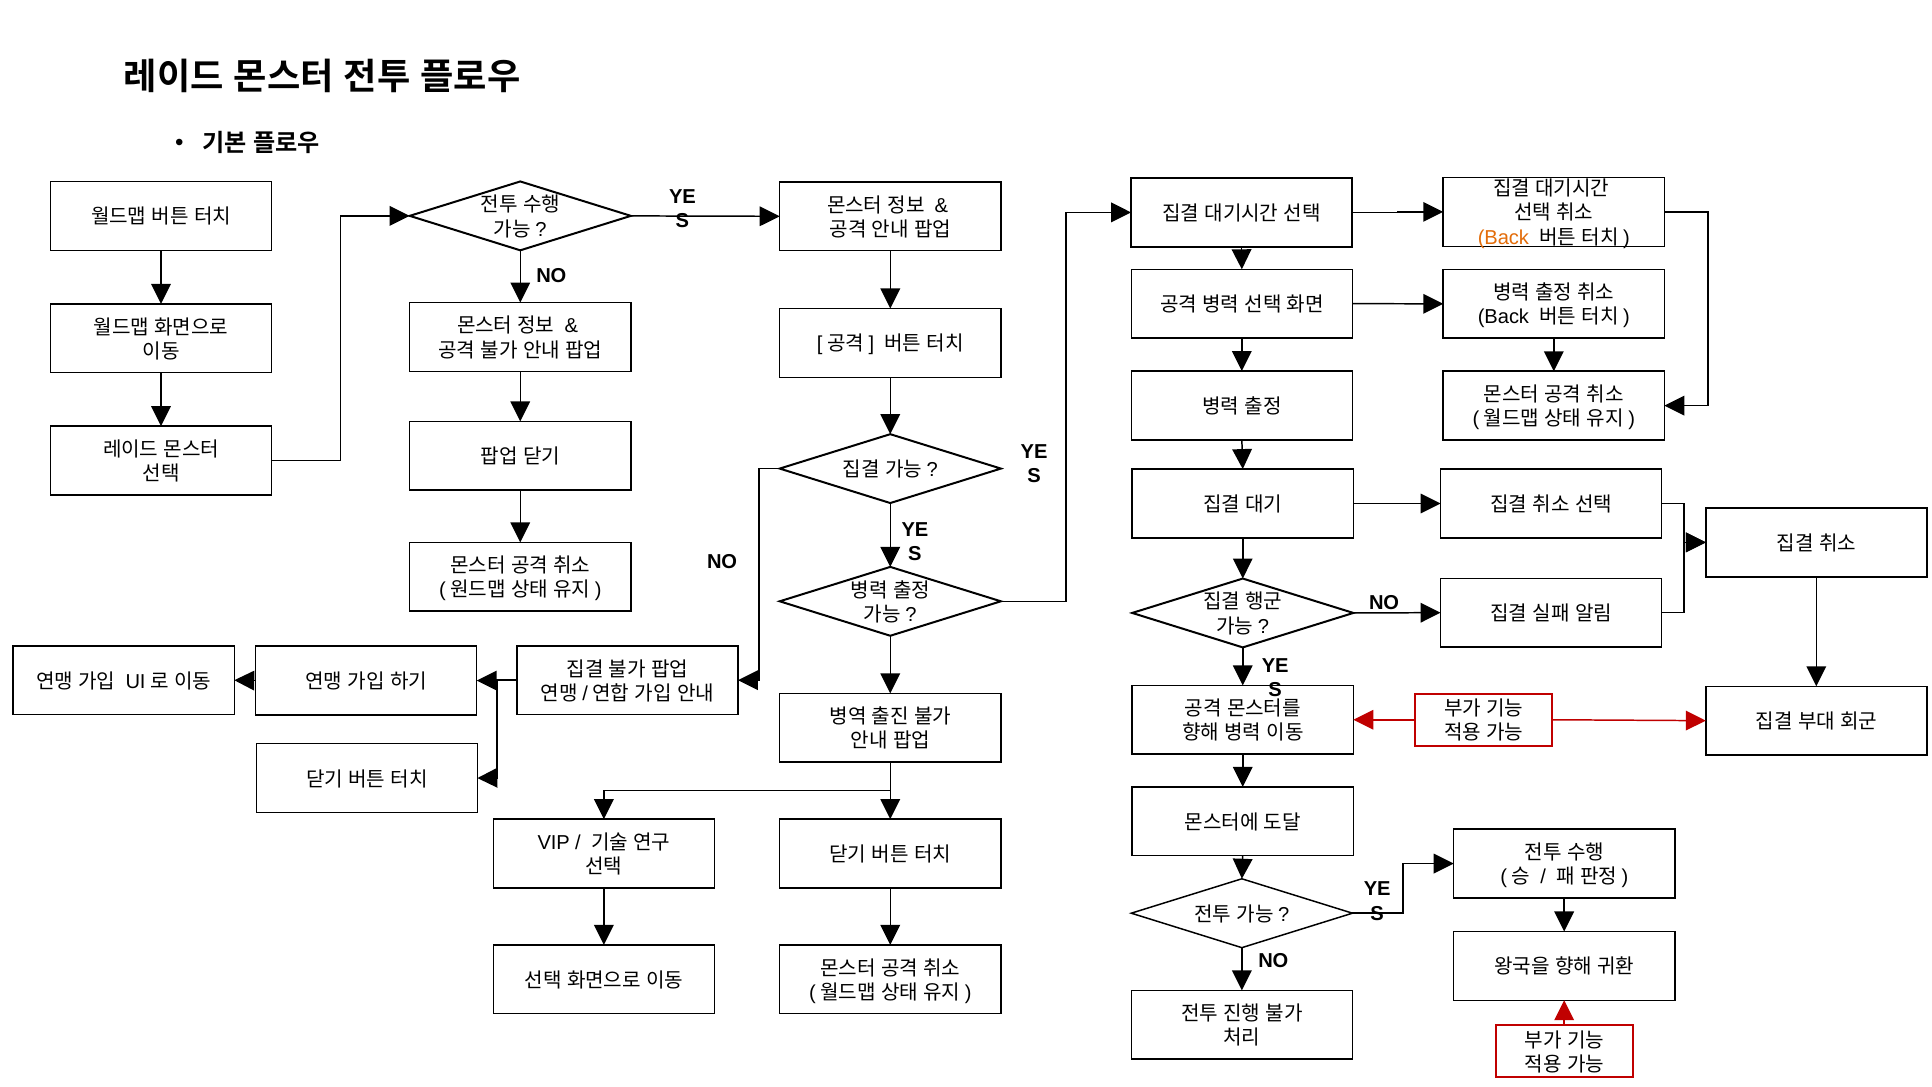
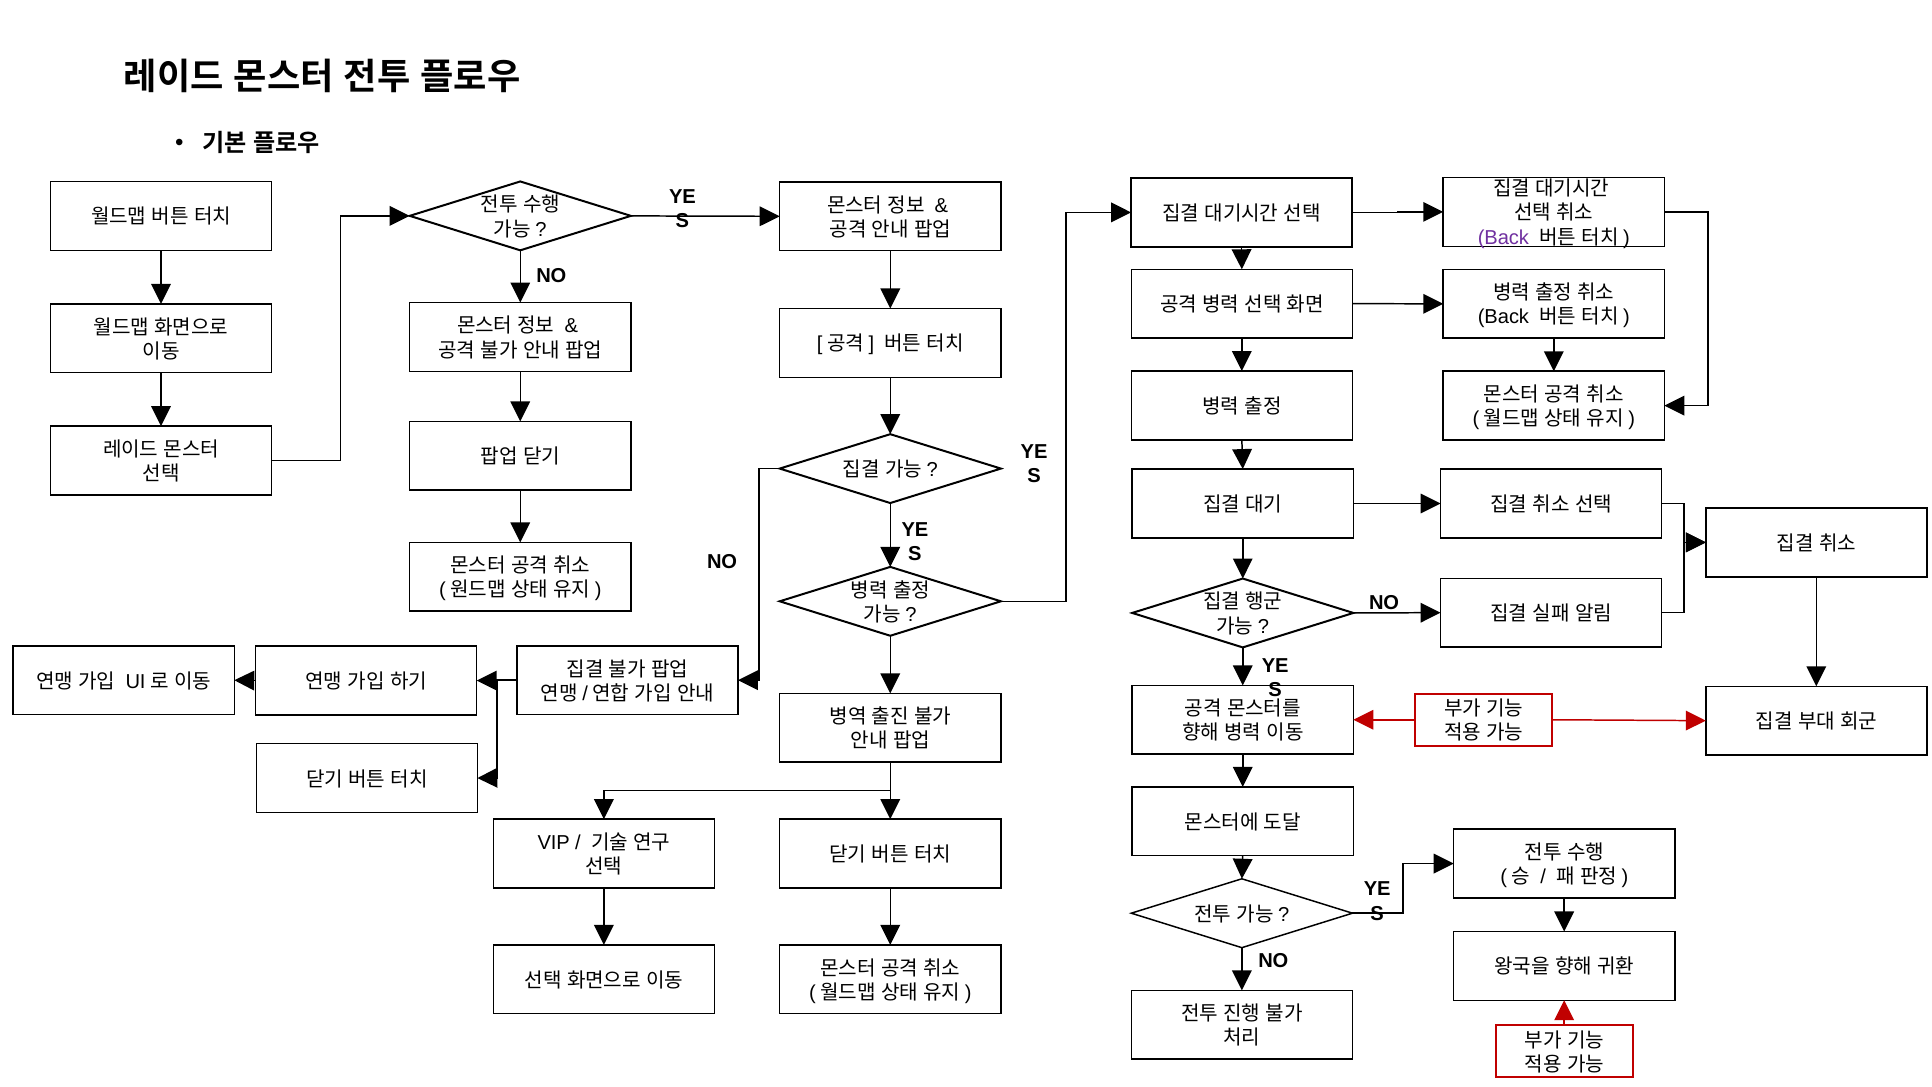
Back at (1503, 237) colour: orange -> purple
